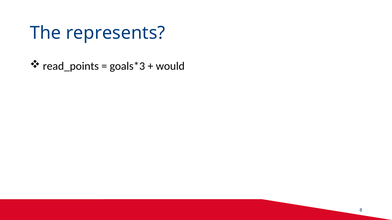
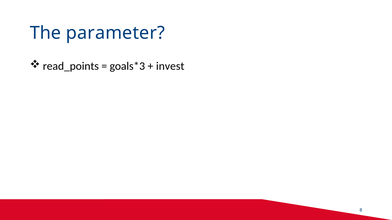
represents: represents -> parameter
would: would -> invest
